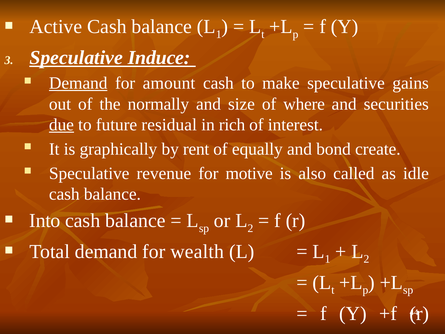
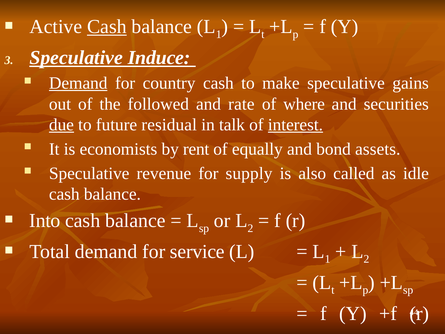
Cash at (107, 27) underline: none -> present
amount: amount -> country
normally: normally -> followed
size: size -> rate
rich: rich -> talk
interest underline: none -> present
graphically: graphically -> economists
create: create -> assets
motive: motive -> supply
wealth: wealth -> service
